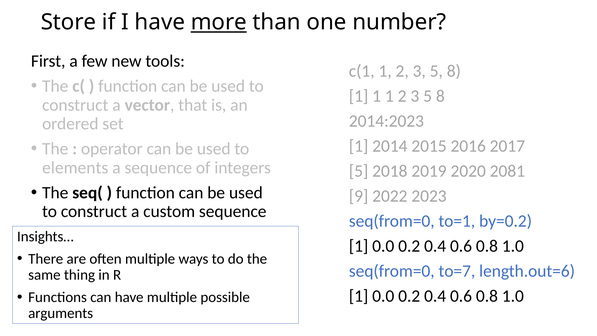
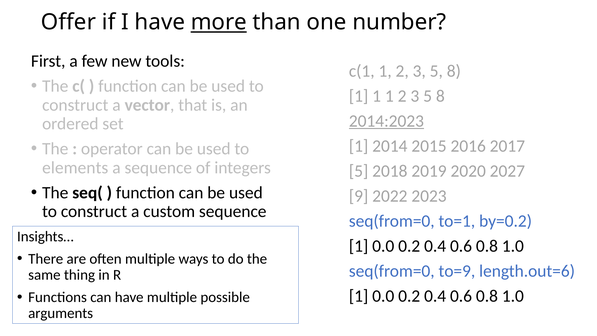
Store: Store -> Offer
2014:2023 underline: none -> present
2081: 2081 -> 2027
to=7: to=7 -> to=9
